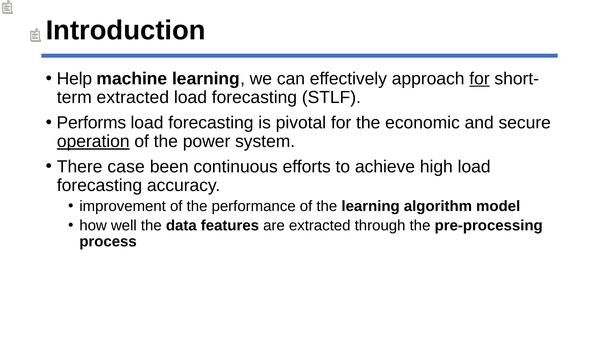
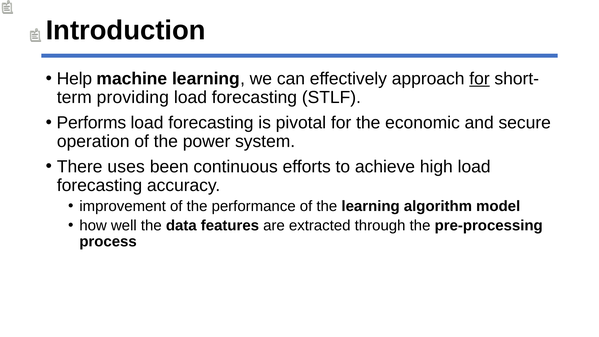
extracted at (133, 97): extracted -> providing
operation underline: present -> none
case: case -> uses
